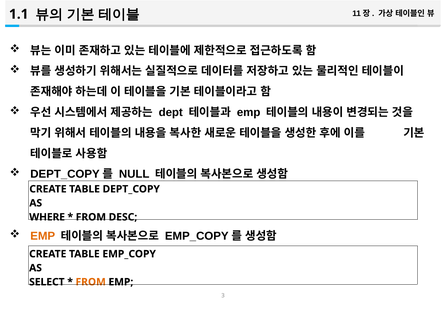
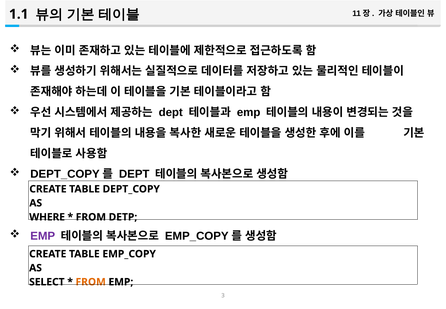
NULL at (134, 174): NULL -> DEPT
DESC: DESC -> DETP
EMP at (43, 236) colour: orange -> purple
